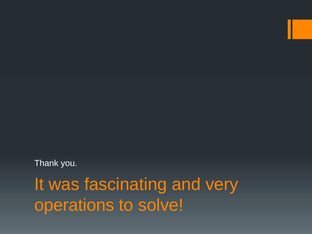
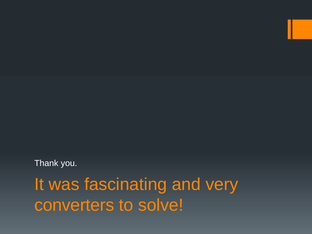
operations: operations -> converters
